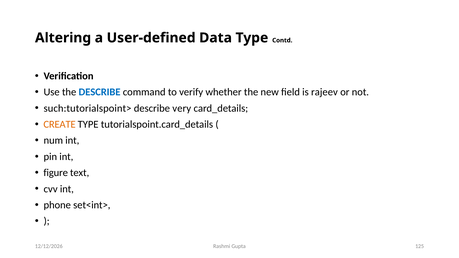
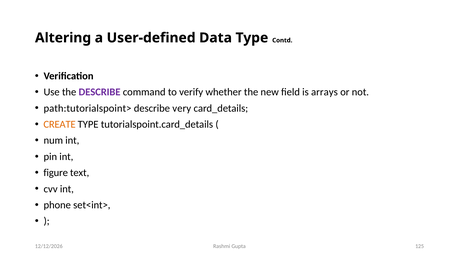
DESCRIBE at (100, 92) colour: blue -> purple
rajeev: rajeev -> arrays
such:tutorialspoint>: such:tutorialspoint> -> path:tutorialspoint>
